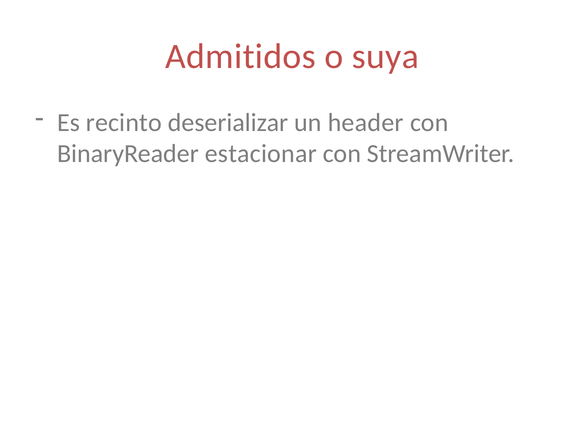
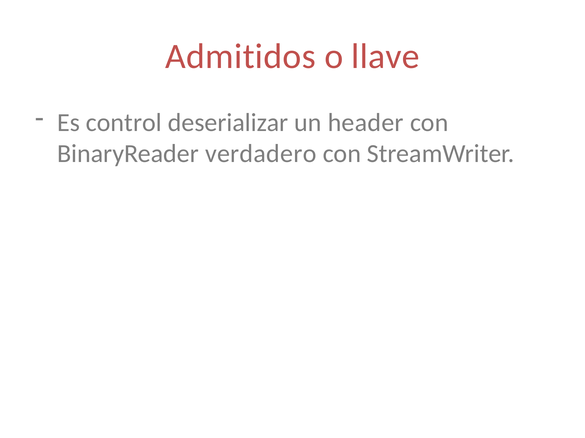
suya: suya -> llave
recinto: recinto -> control
estacionar: estacionar -> verdadero
